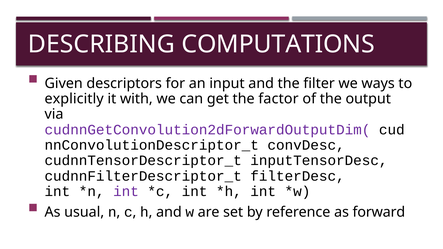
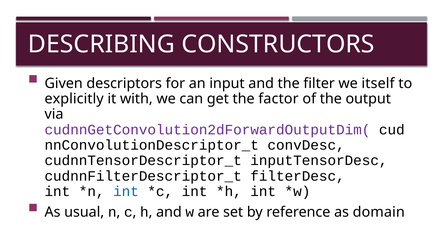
COMPUTATIONS: COMPUTATIONS -> CONSTRUCTORS
ways: ways -> itself
int at (126, 192) colour: purple -> blue
forward: forward -> domain
